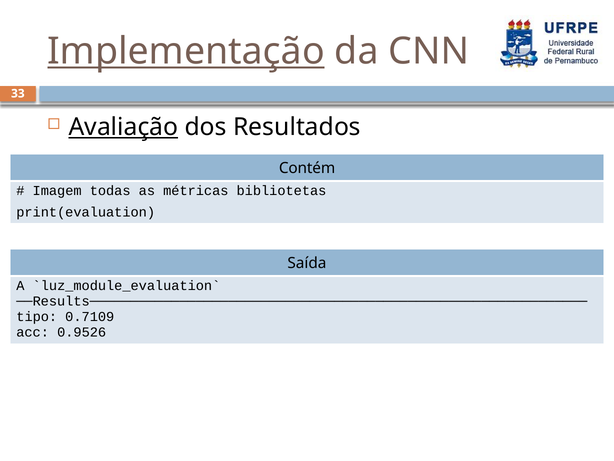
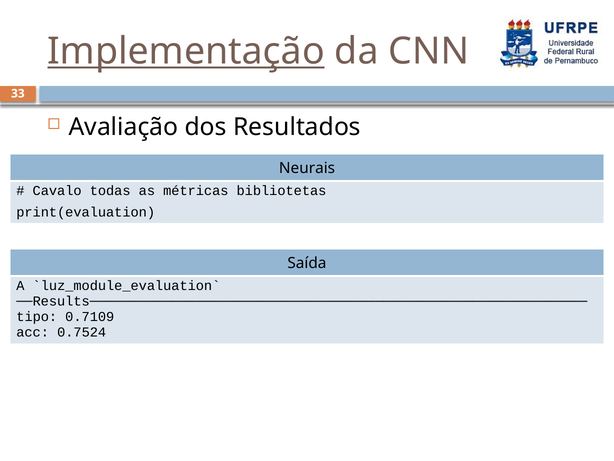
Avaliação underline: present -> none
Contém: Contém -> Neurais
Imagem: Imagem -> Cavalo
0.9526: 0.9526 -> 0.7524
